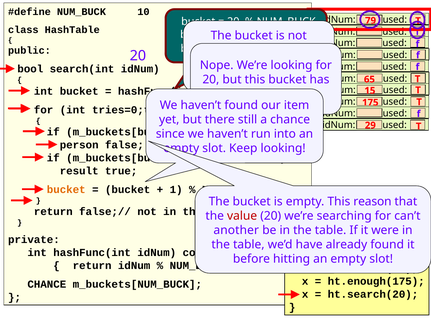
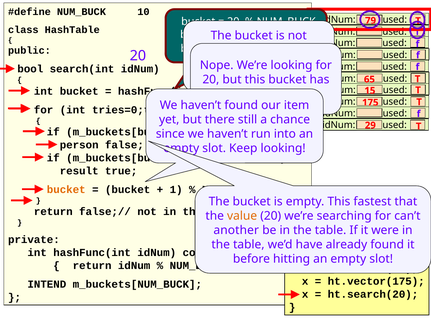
reason: reason -> fastest
value at (242, 216) colour: red -> orange
ht.enough(175: ht.enough(175 -> ht.vector(175
CHANCE at (47, 284): CHANCE -> INTEND
